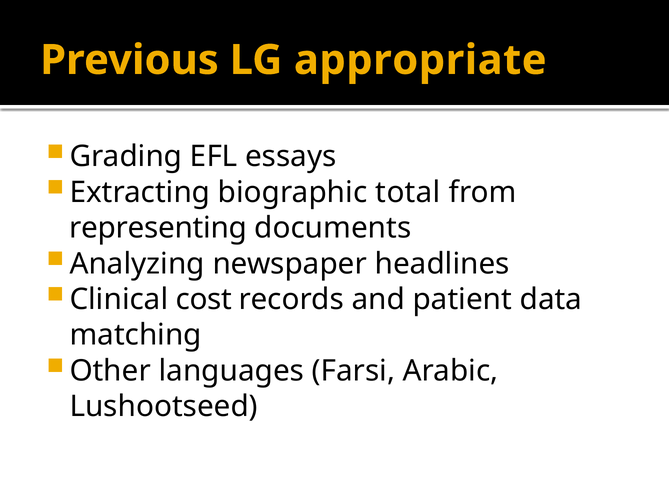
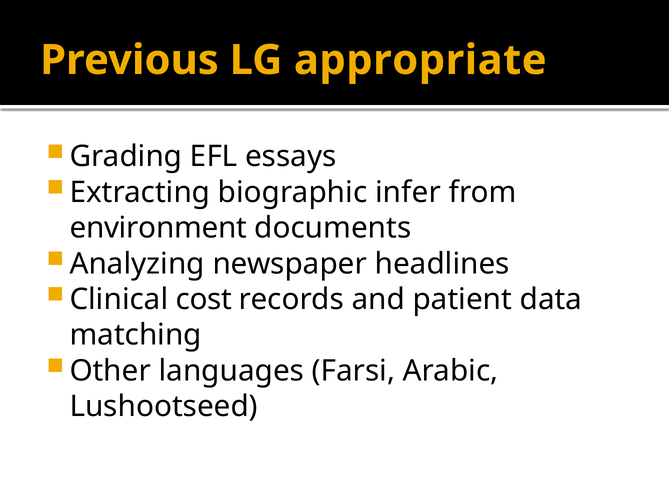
total: total -> infer
representing: representing -> environment
